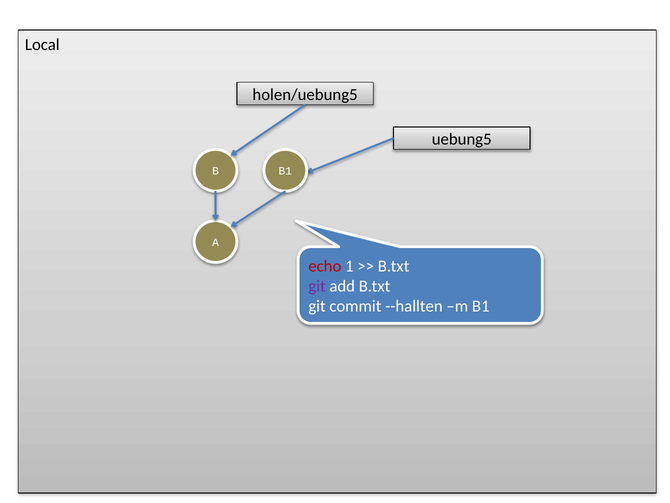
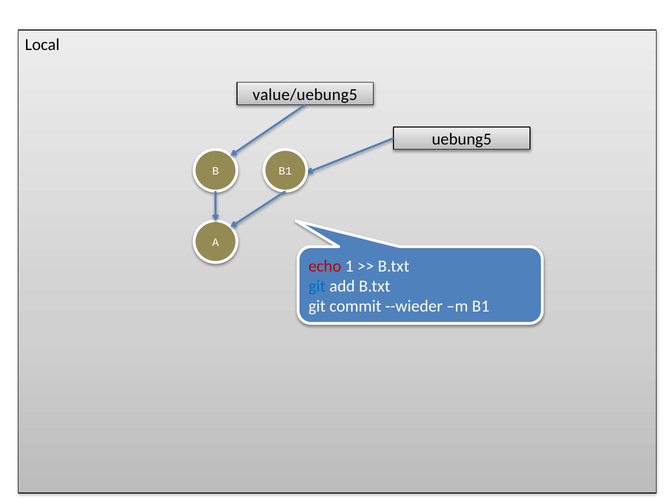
holen/uebung5: holen/uebung5 -> value/uebung5
git at (317, 286) colour: purple -> blue
--hallten: --hallten -> --wieder
